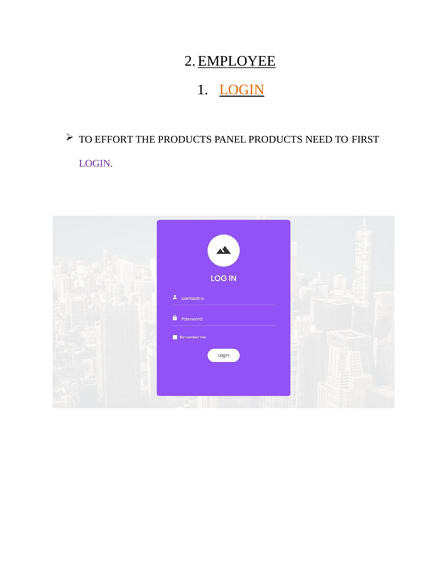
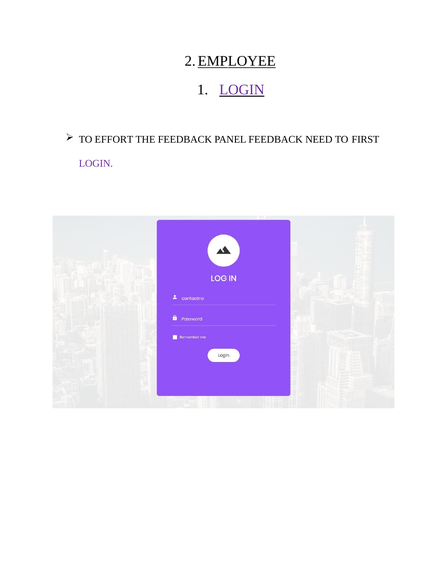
LOGIN at (242, 90) colour: orange -> purple
THE PRODUCTS: PRODUCTS -> FEEDBACK
PANEL PRODUCTS: PRODUCTS -> FEEDBACK
